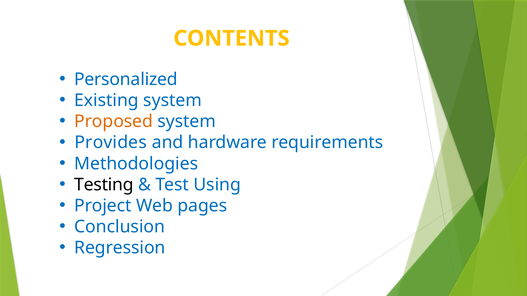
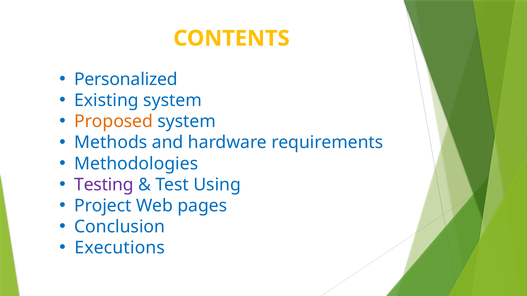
Provides: Provides -> Methods
Testing colour: black -> purple
Regression: Regression -> Executions
